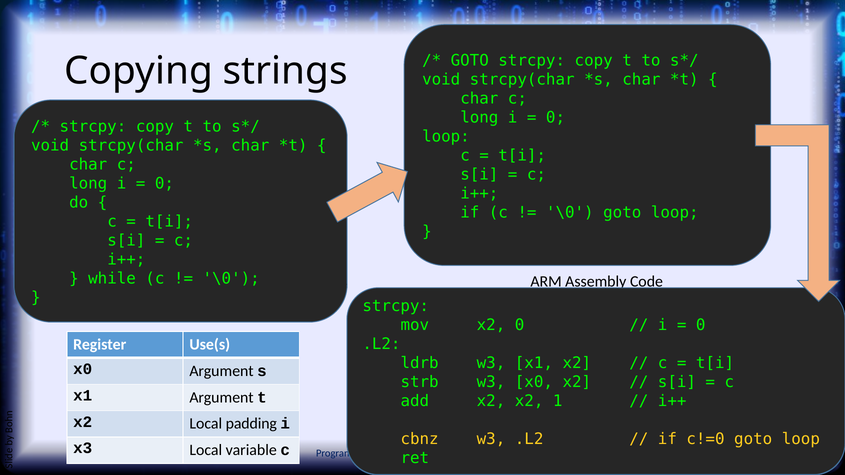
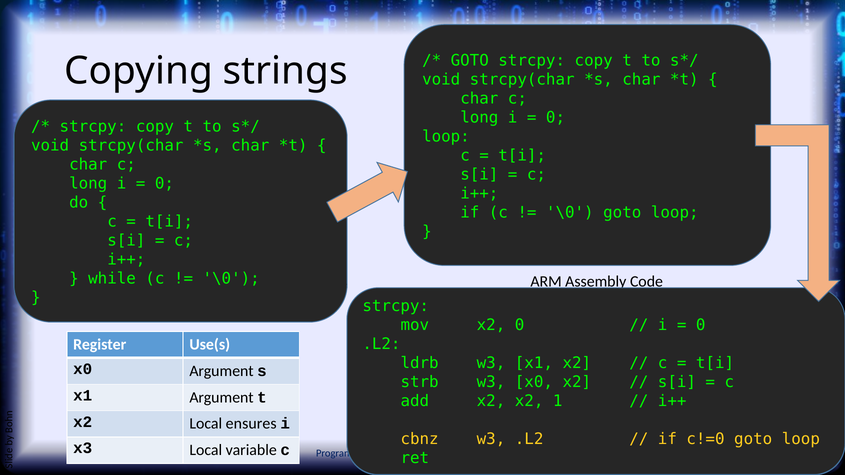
padding: padding -> ensures
